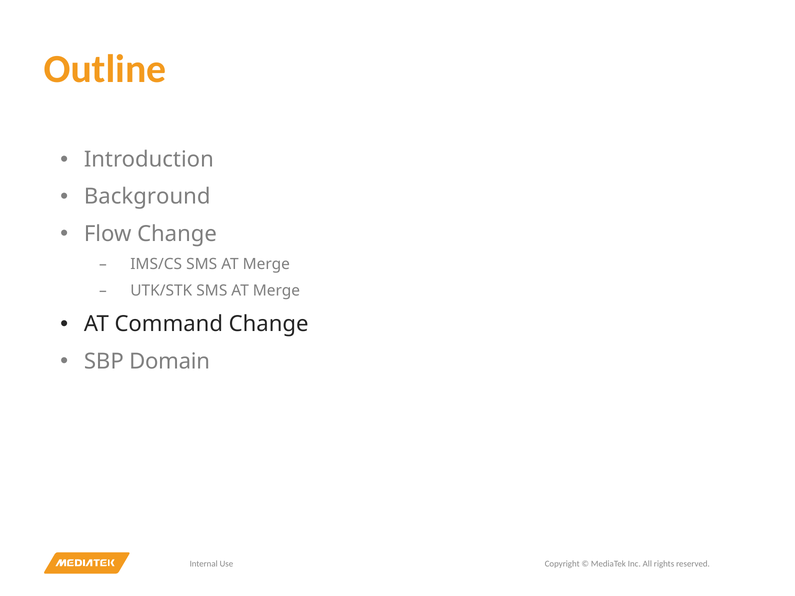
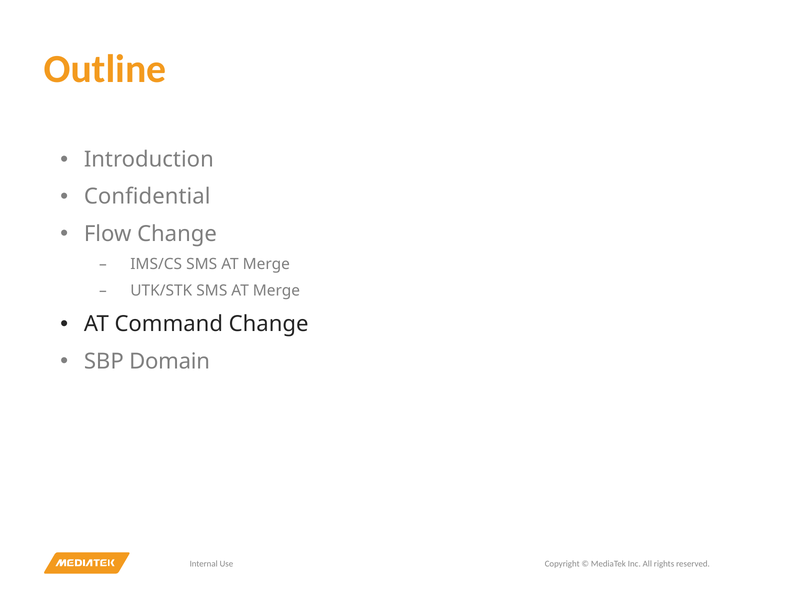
Background: Background -> Confidential
